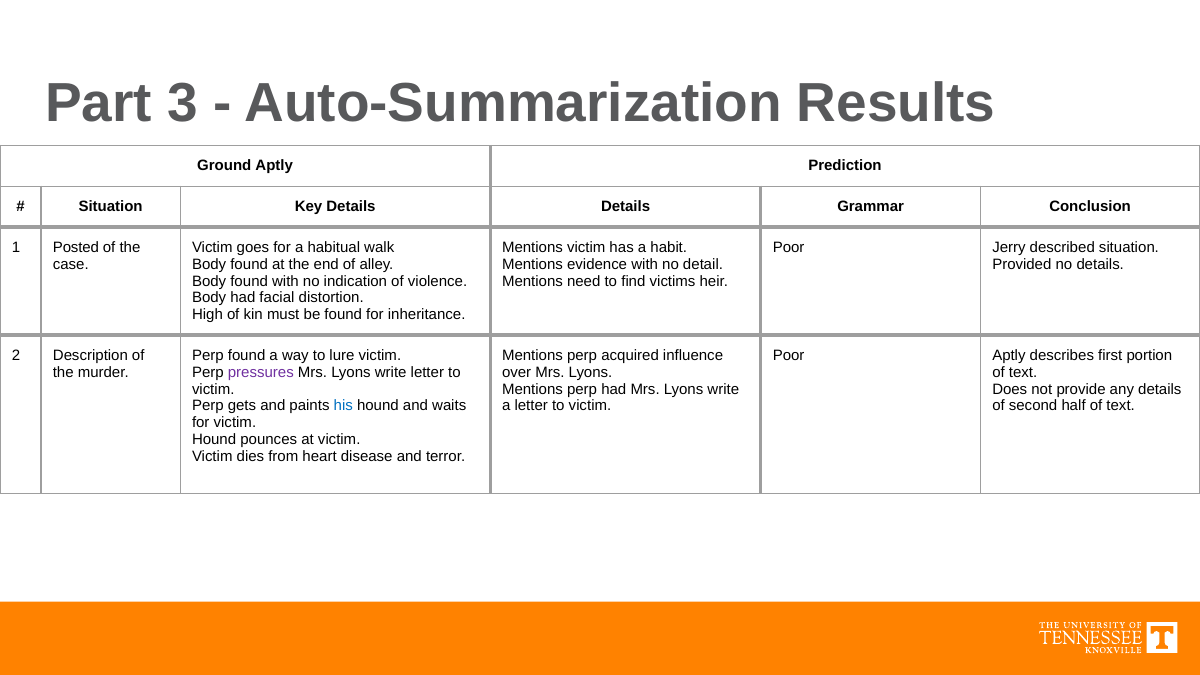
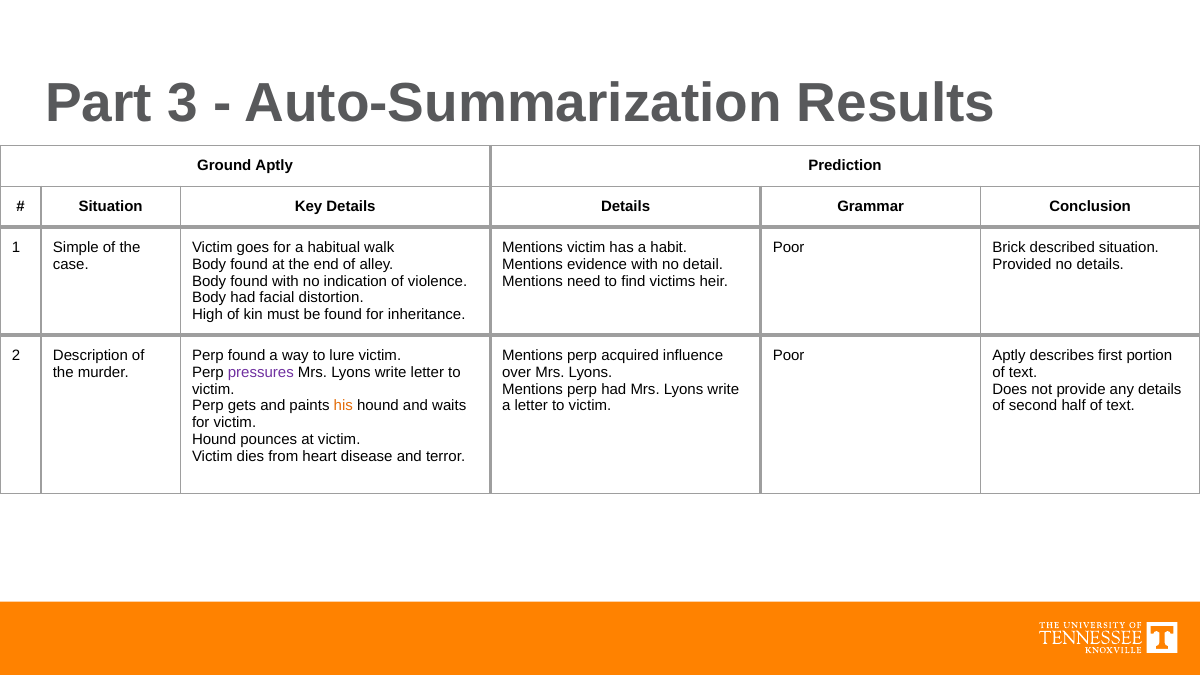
Posted: Posted -> Simple
Jerry: Jerry -> Brick
his colour: blue -> orange
